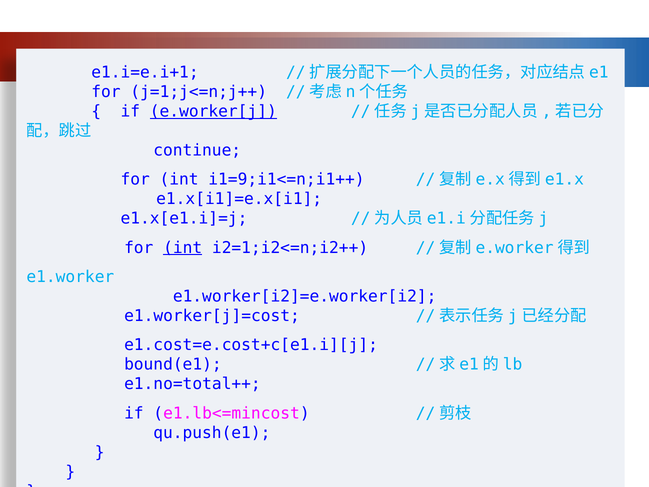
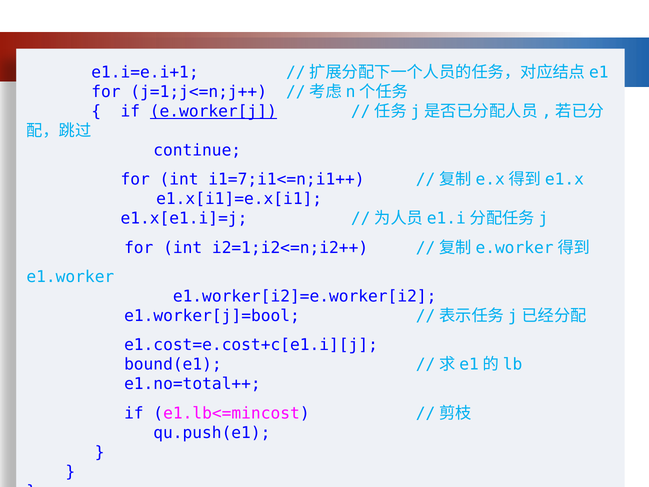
i1=9;i1<=n;i1++: i1=9;i1<=n;i1++ -> i1=7;i1<=n;i1++
int at (183, 248) underline: present -> none
e1.worker[j]=cost: e1.worker[j]=cost -> e1.worker[j]=bool
